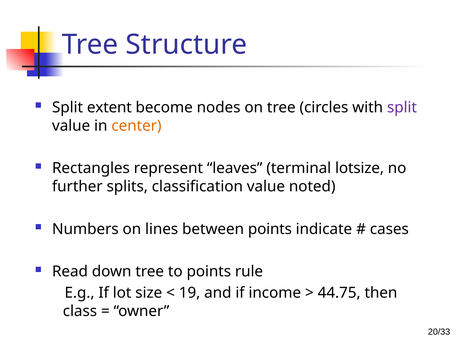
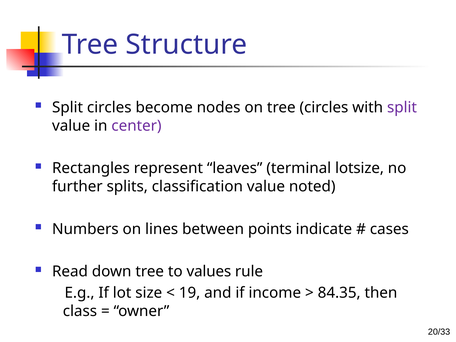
Split extent: extent -> circles
center colour: orange -> purple
to points: points -> values
44.75: 44.75 -> 84.35
